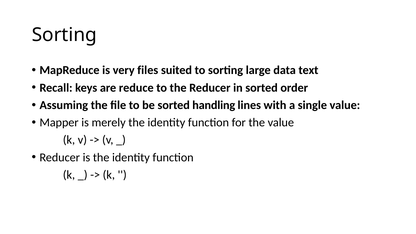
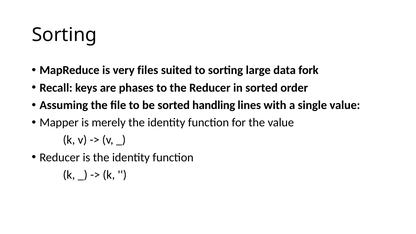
text: text -> fork
reduce: reduce -> phases
